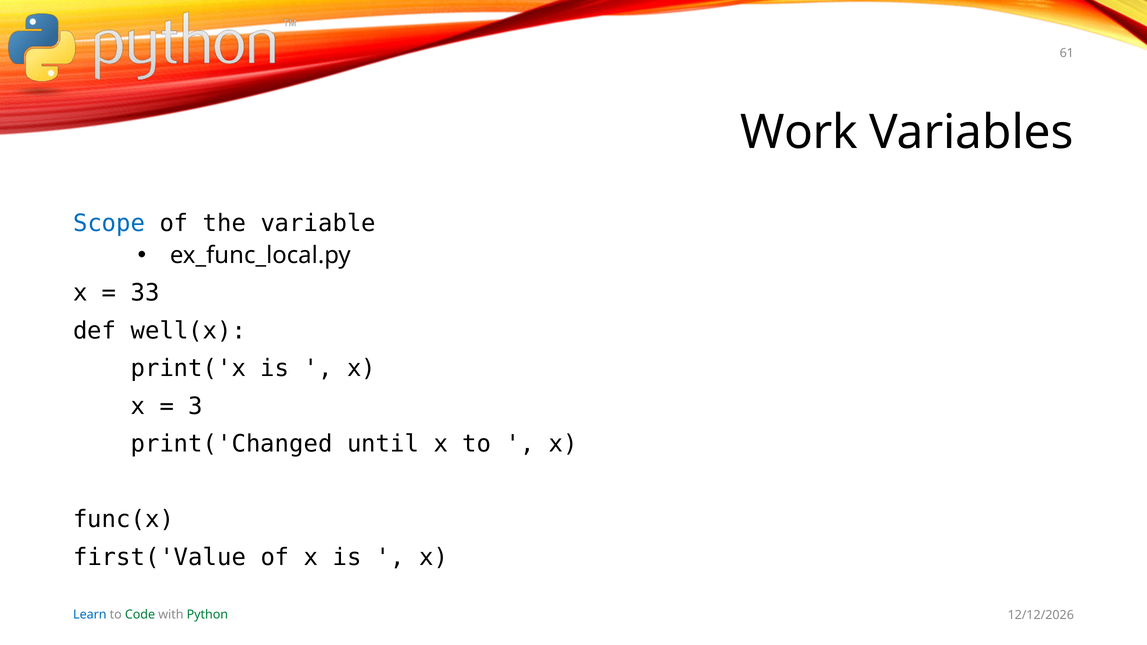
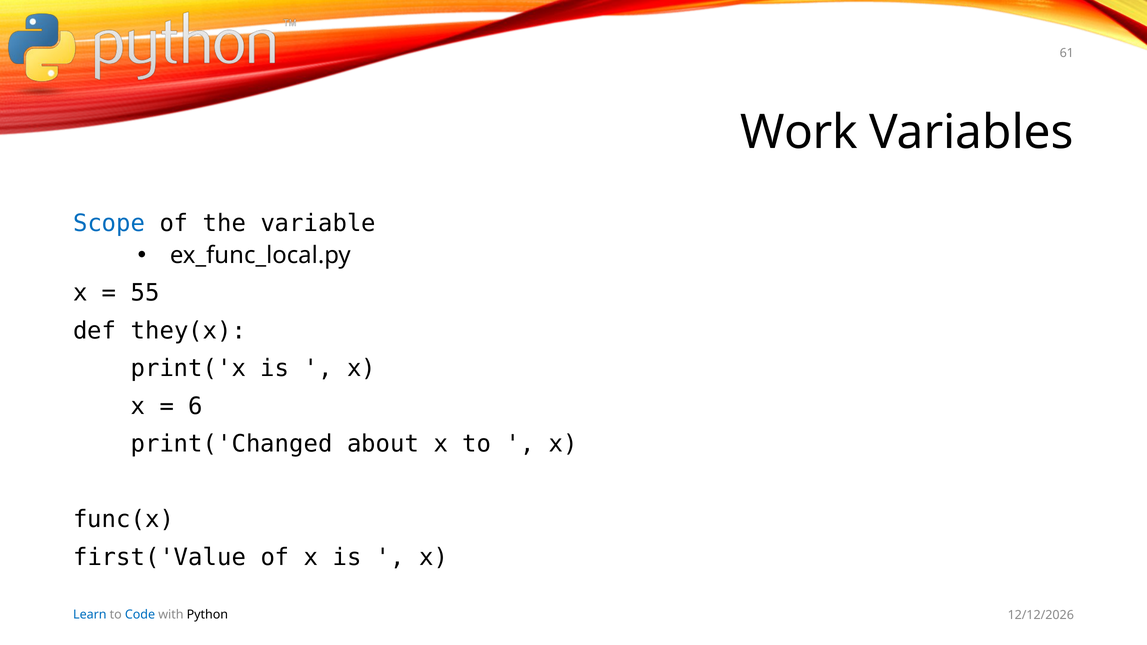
33: 33 -> 55
well(x: well(x -> they(x
3: 3 -> 6
until: until -> about
Code colour: green -> blue
Python colour: green -> black
